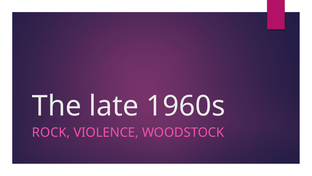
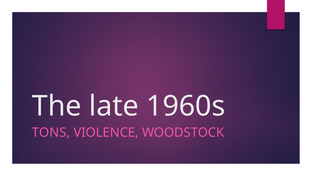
ROCK: ROCK -> TONS
